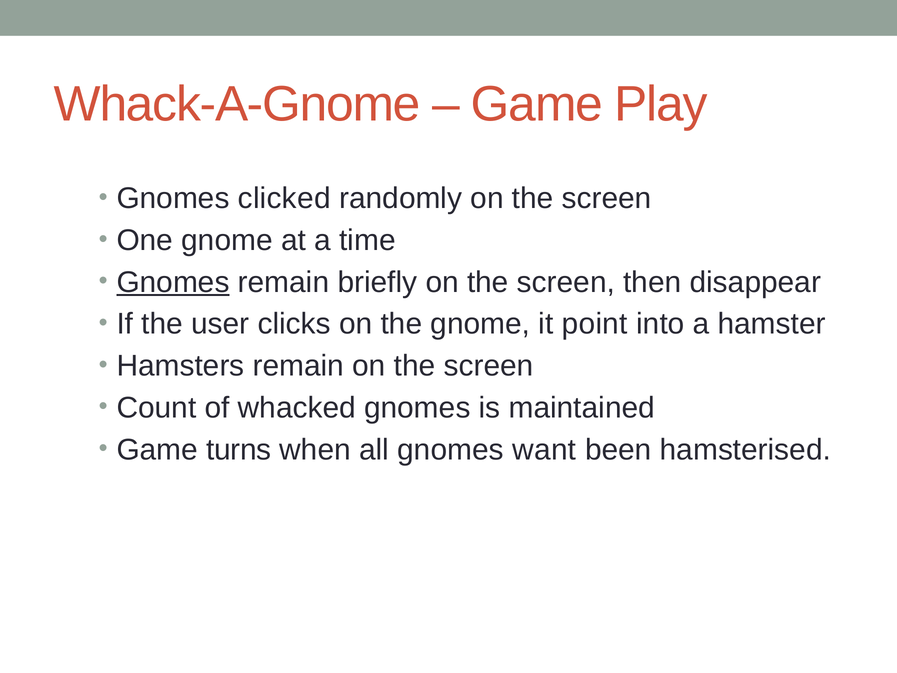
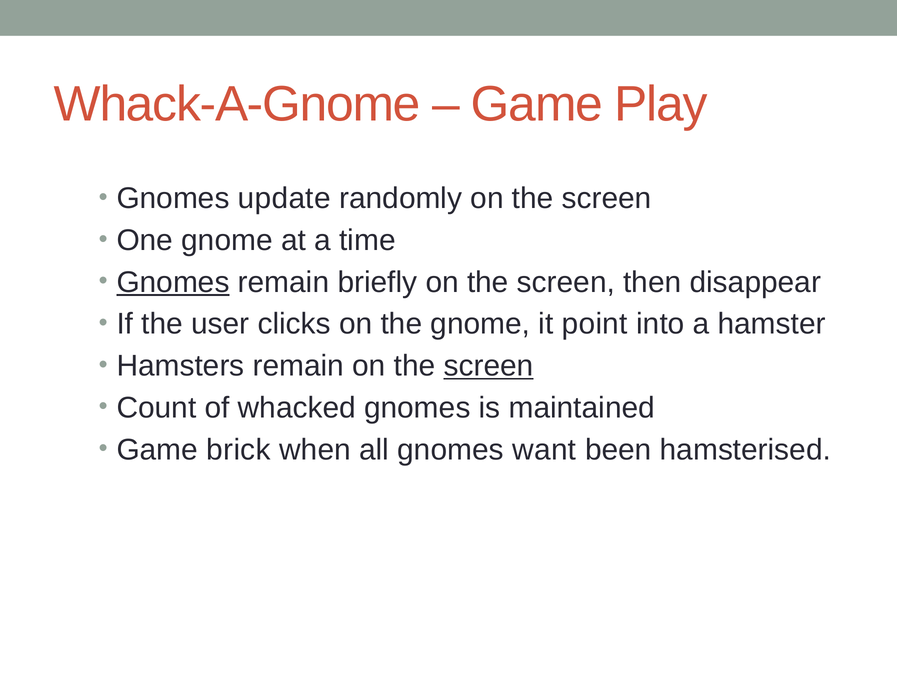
clicked: clicked -> update
screen at (489, 366) underline: none -> present
turns: turns -> brick
